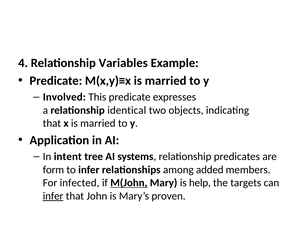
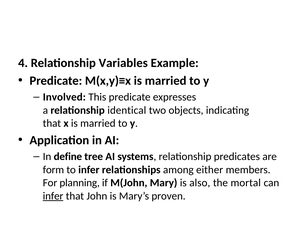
intent: intent -> define
added: added -> either
infected: infected -> planning
M(John underline: present -> none
help: help -> also
targets: targets -> mortal
